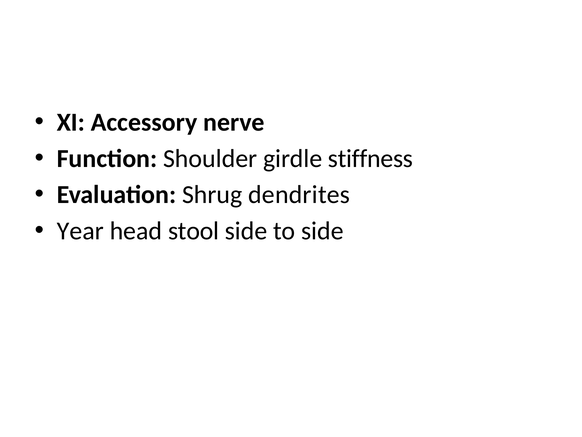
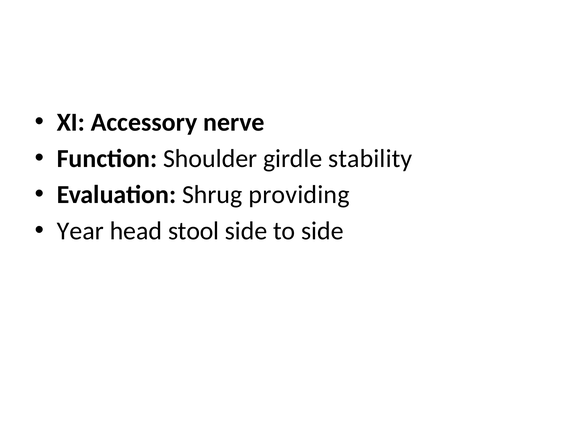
stiffness: stiffness -> stability
dendrites: dendrites -> providing
